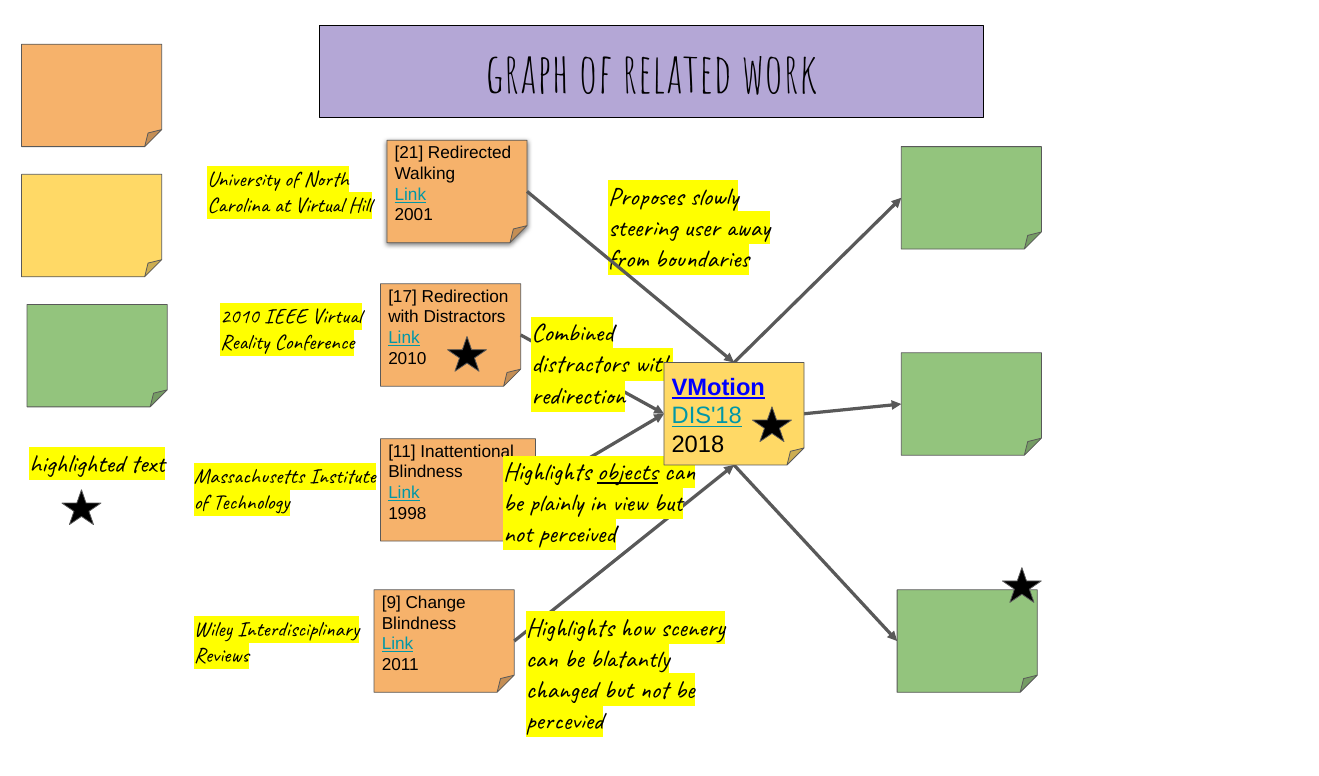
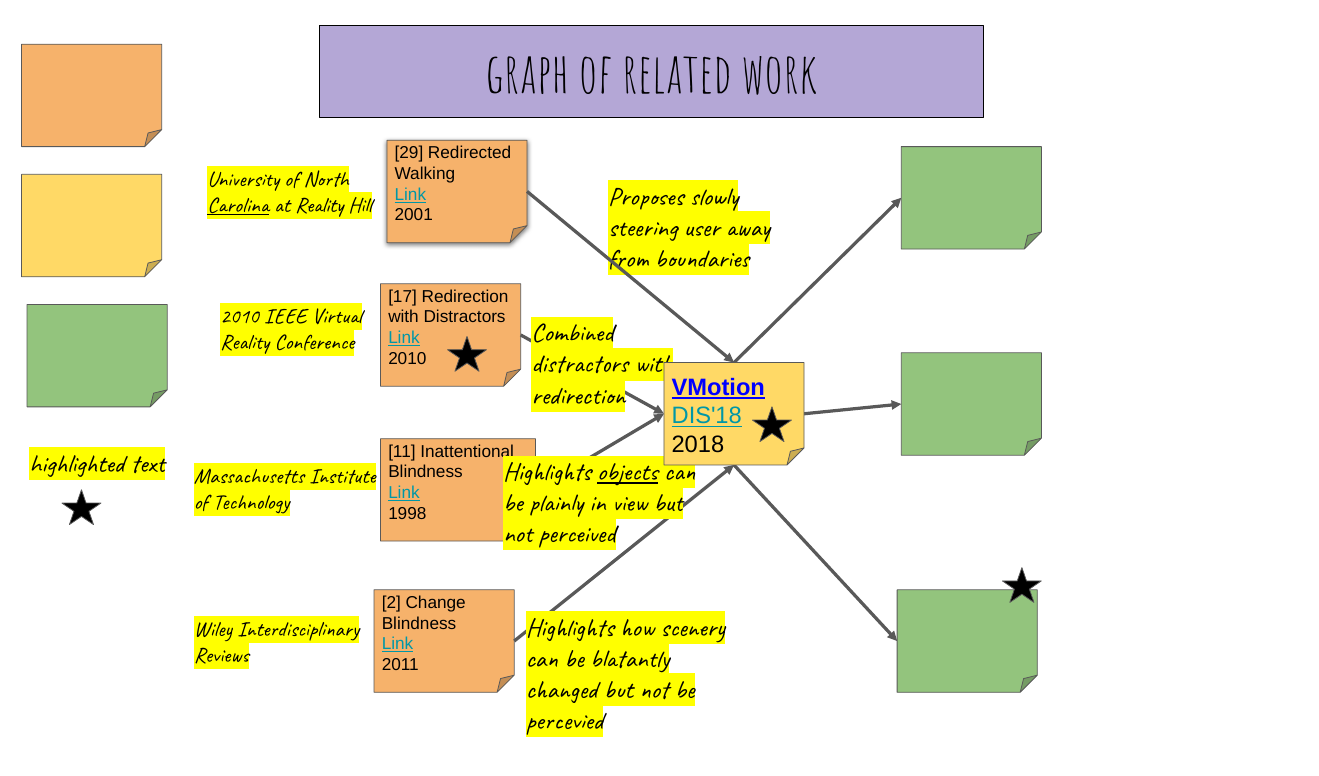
21: 21 -> 29
Carolina underline: none -> present
at Virtual: Virtual -> Reality
9: 9 -> 2
